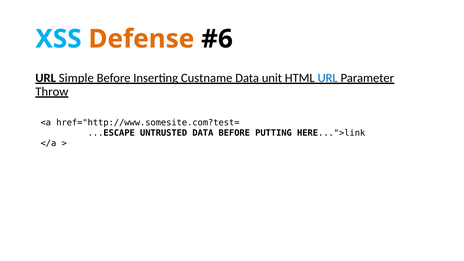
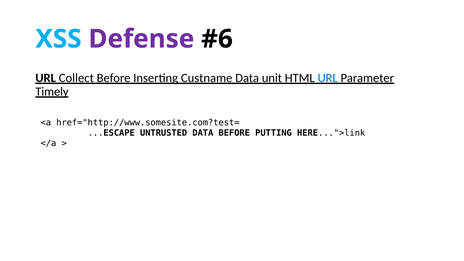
Defense colour: orange -> purple
Simple: Simple -> Collect
Throw: Throw -> Timely
